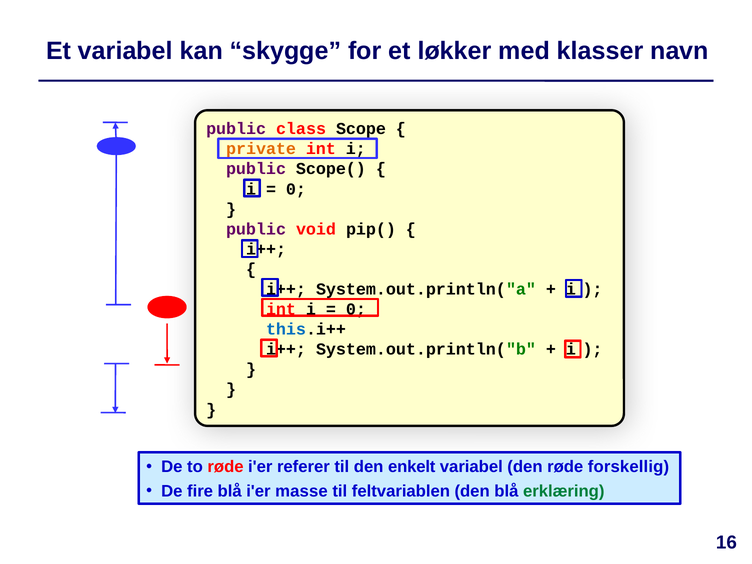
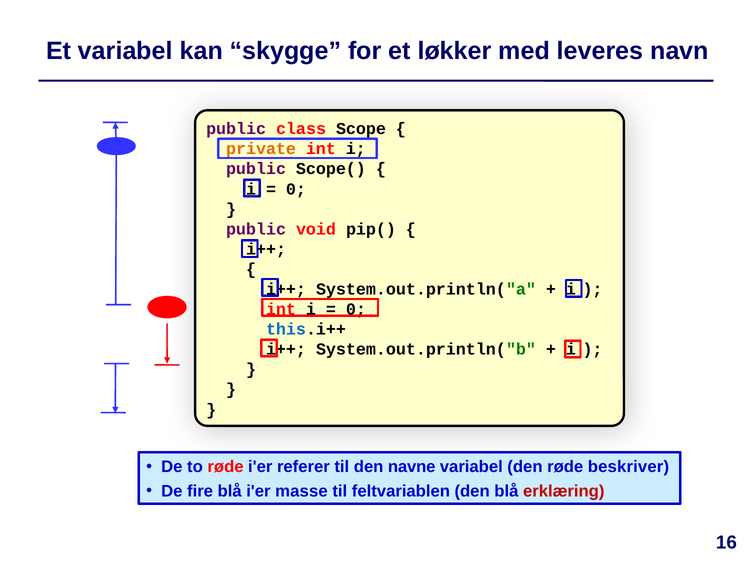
klasser: klasser -> leveres
enkelt: enkelt -> navne
forskellig: forskellig -> beskriver
erklæring colour: green -> red
